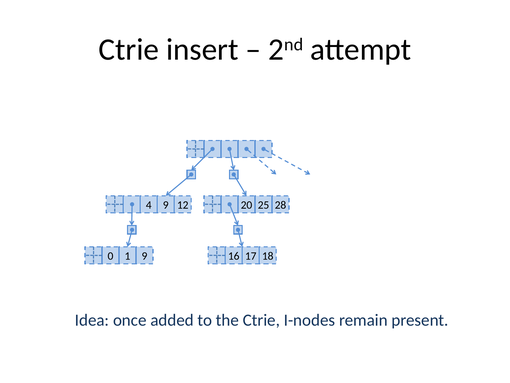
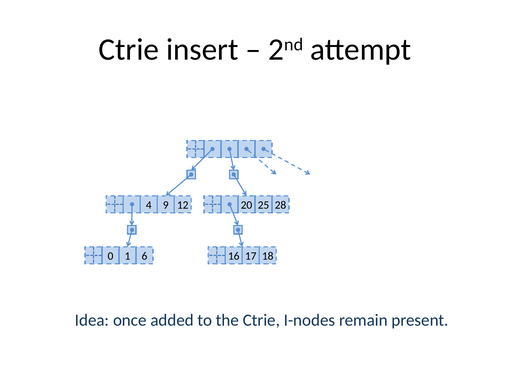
1 9: 9 -> 6
